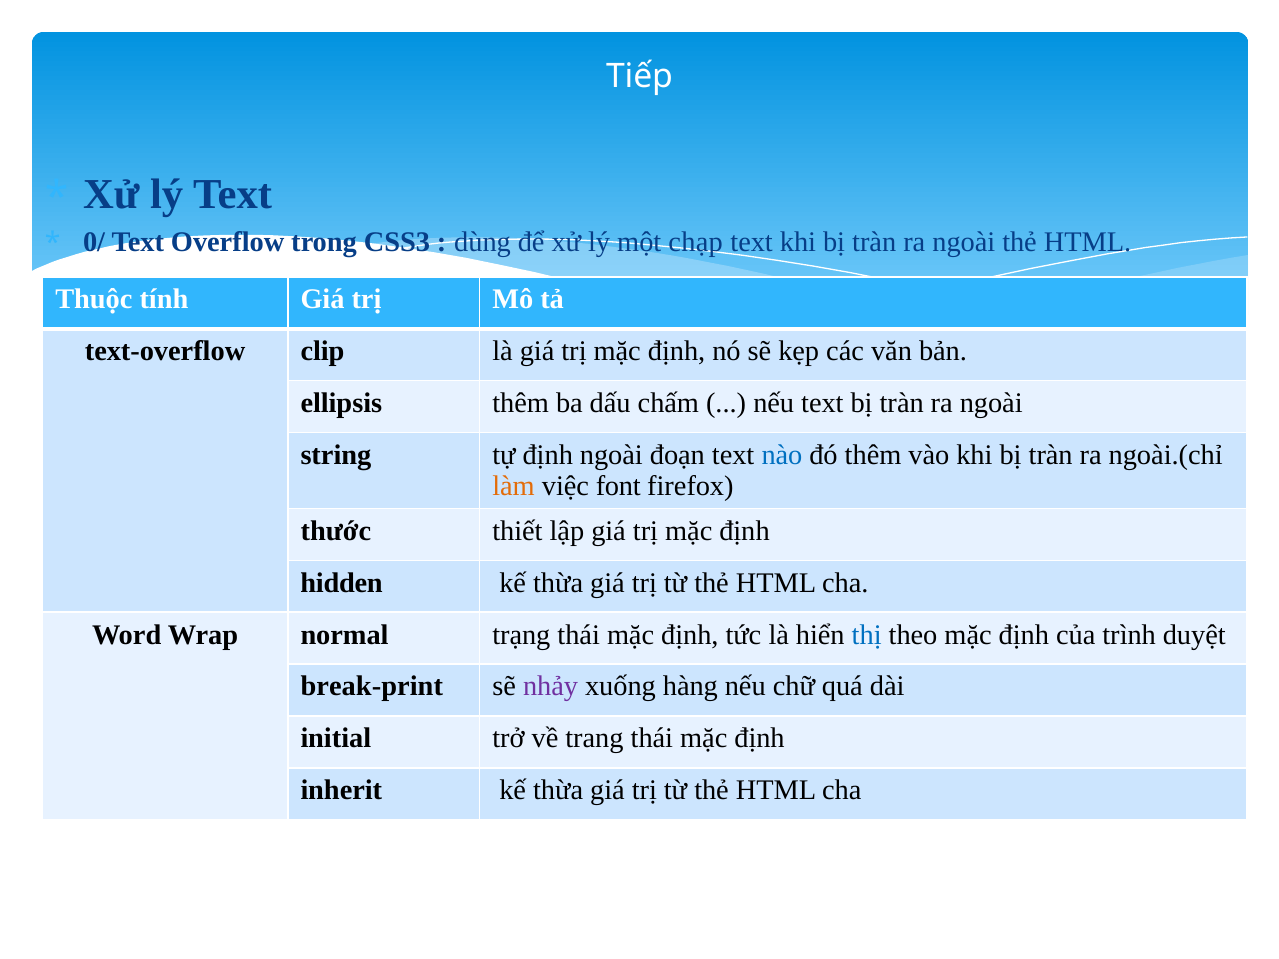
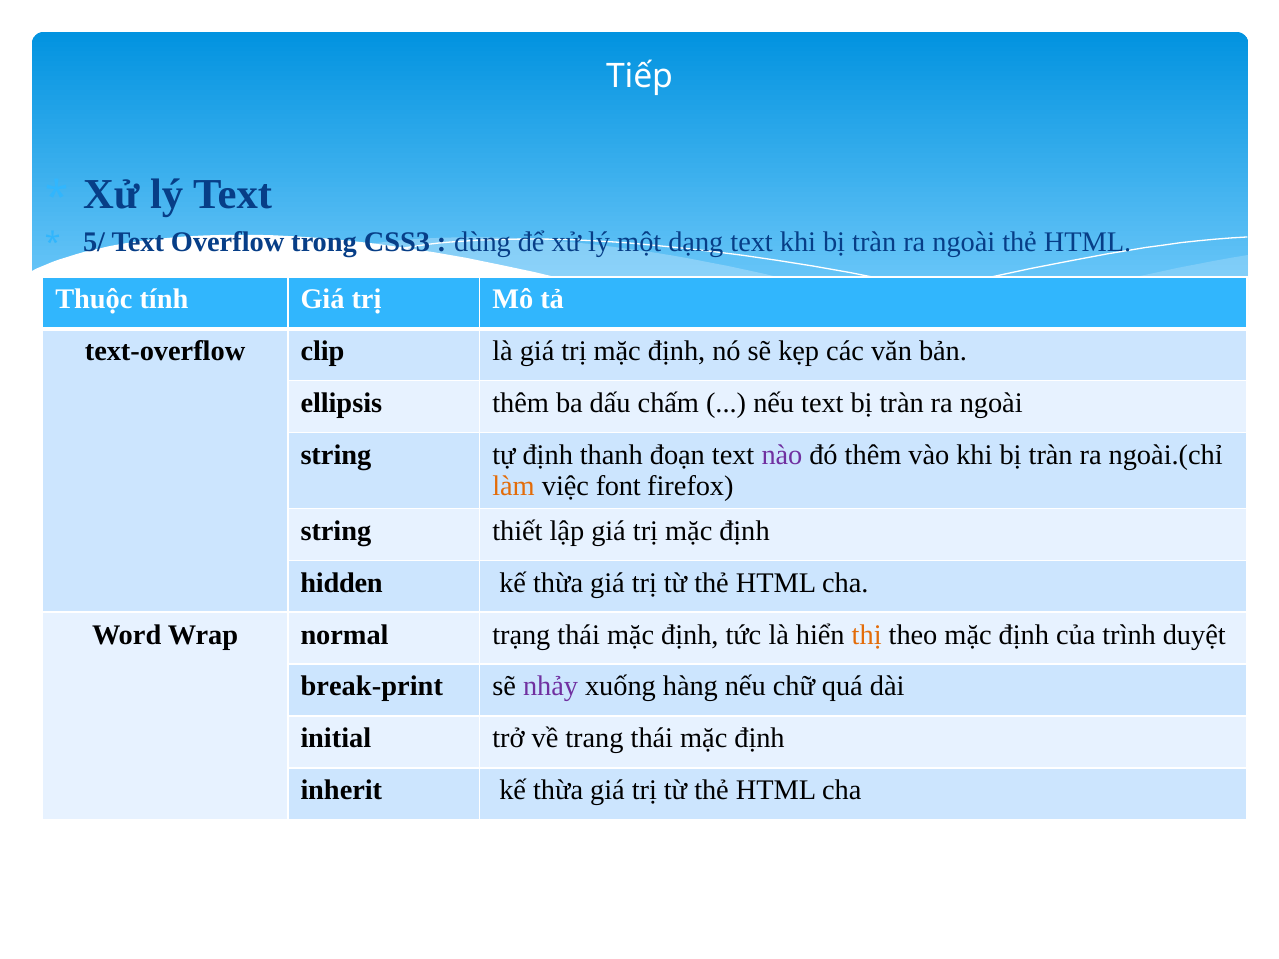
0/: 0/ -> 5/
chạp: chạp -> dạng
định ngoài: ngoài -> thanh
nào colour: blue -> purple
thước at (336, 531): thước -> string
thị colour: blue -> orange
